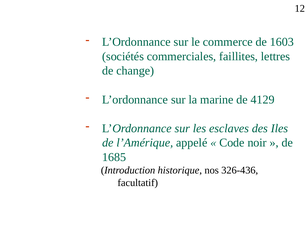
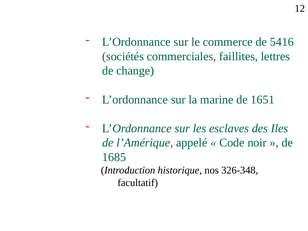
1603: 1603 -> 5416
4129: 4129 -> 1651
326-436: 326-436 -> 326-348
